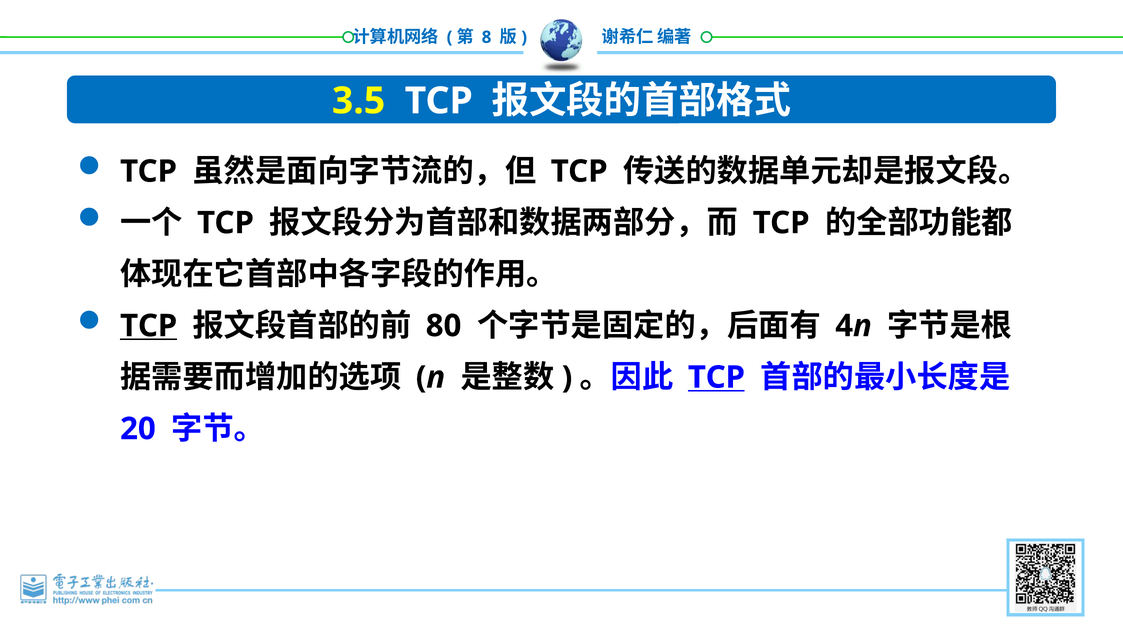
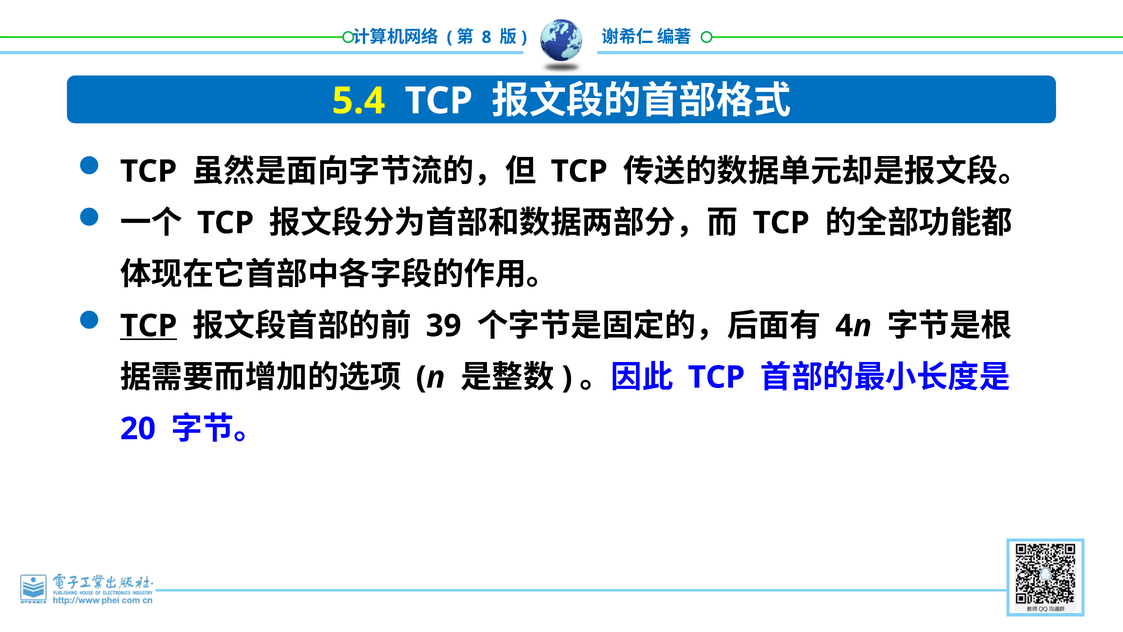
3.5: 3.5 -> 5.4
80: 80 -> 39
TCP at (716, 377) underline: present -> none
